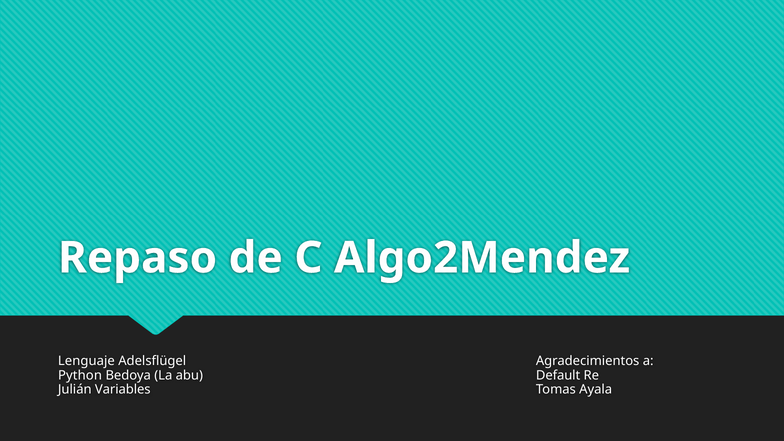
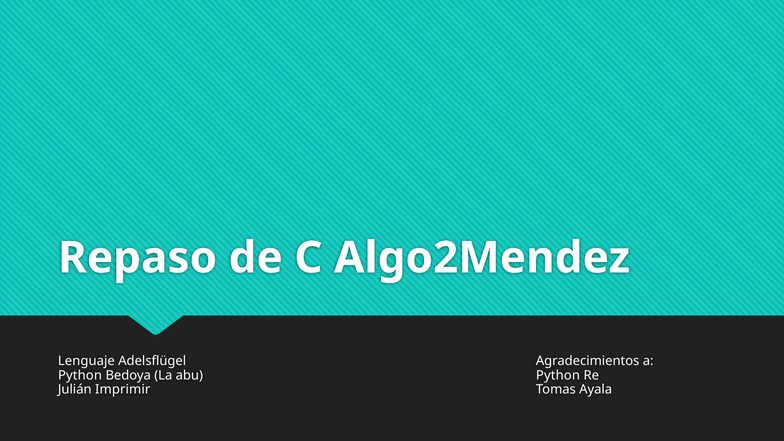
Default at (558, 375): Default -> Python
Variables: Variables -> Imprimir
